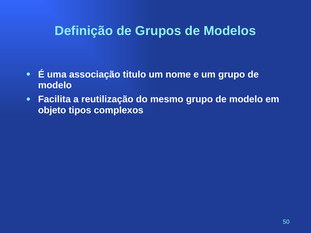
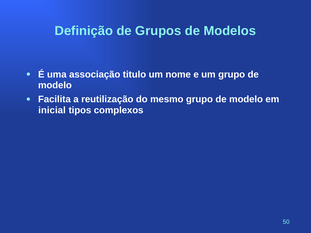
objeto: objeto -> inicial
